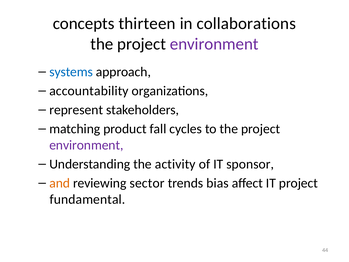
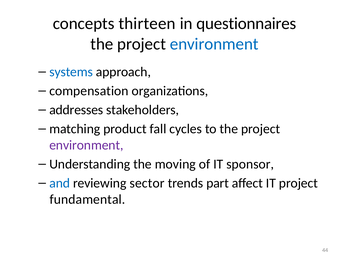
collaborations: collaborations -> questionnaires
environment at (214, 44) colour: purple -> blue
accountability: accountability -> compensation
represent: represent -> addresses
activity: activity -> moving
and colour: orange -> blue
bias: bias -> part
